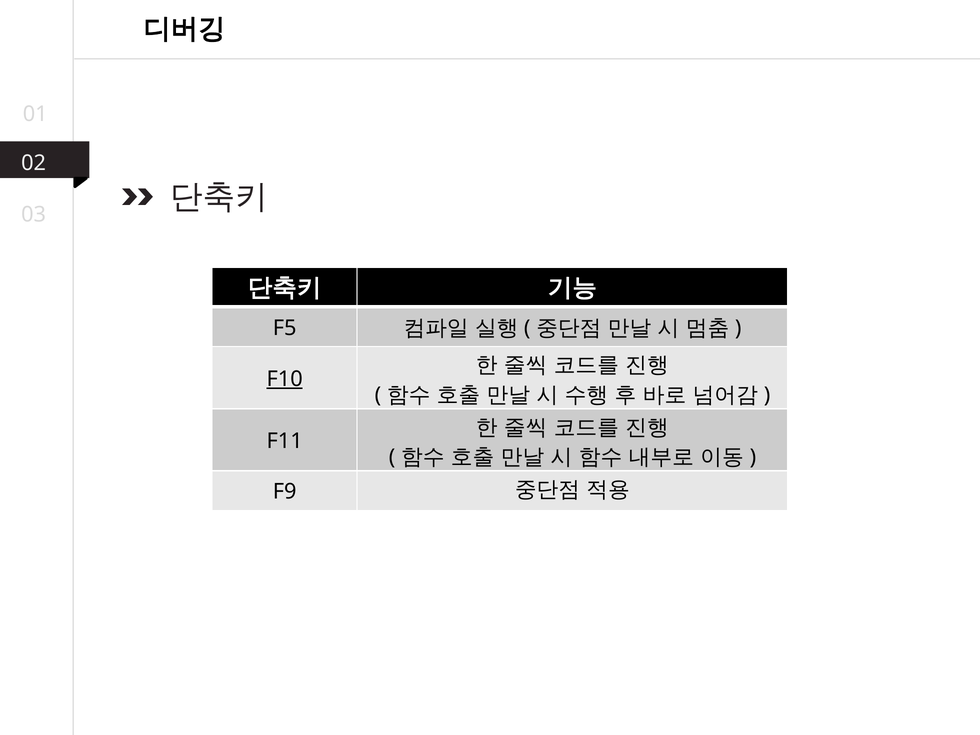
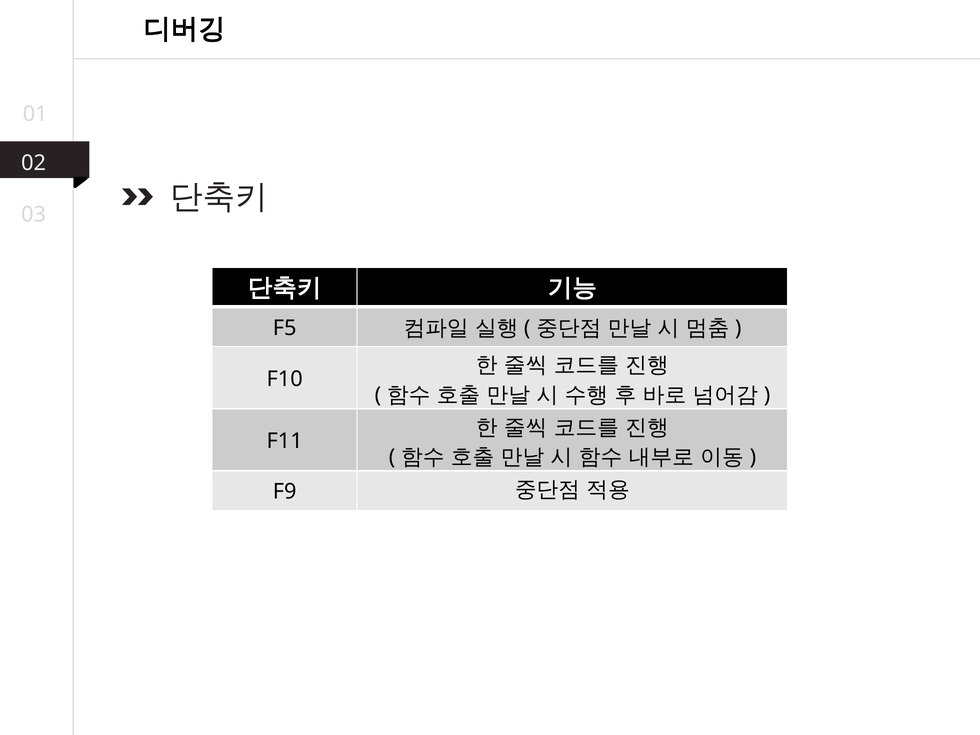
F10 underline: present -> none
